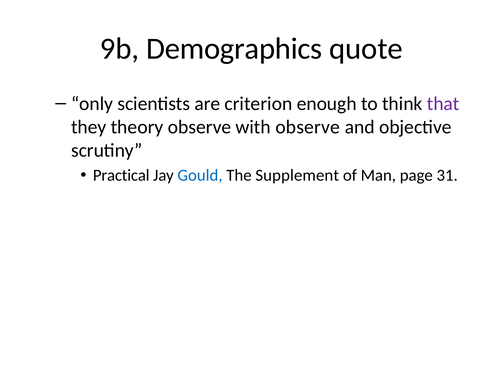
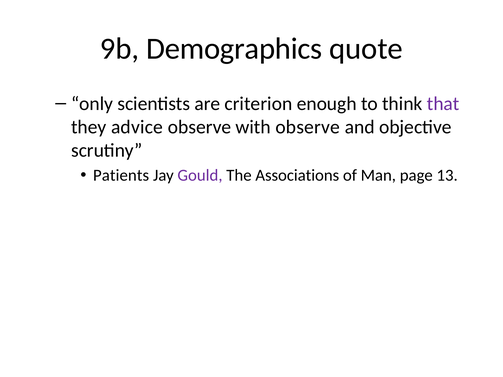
theory: theory -> advice
Practical: Practical -> Patients
Gould colour: blue -> purple
Supplement: Supplement -> Associations
31: 31 -> 13
